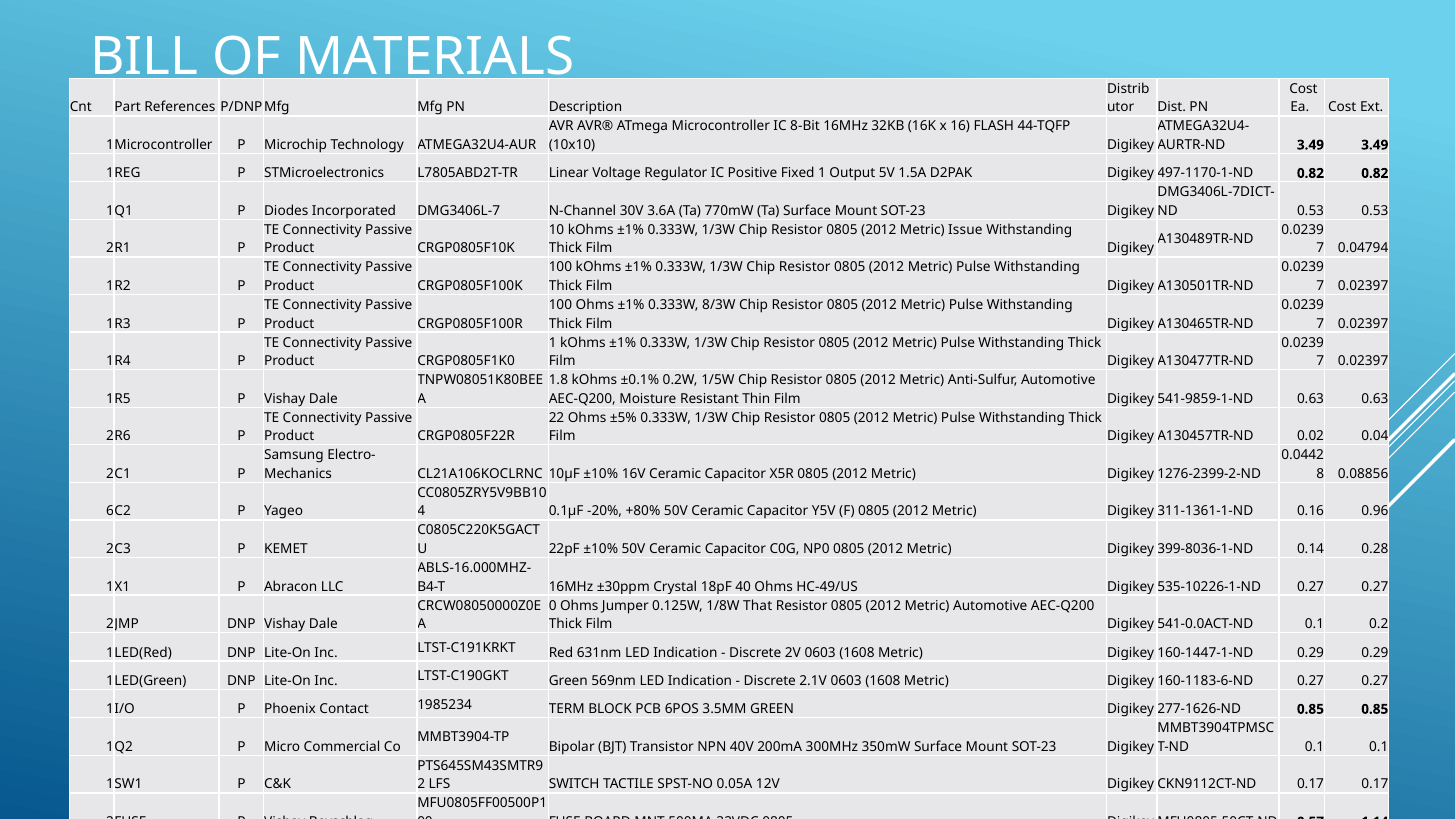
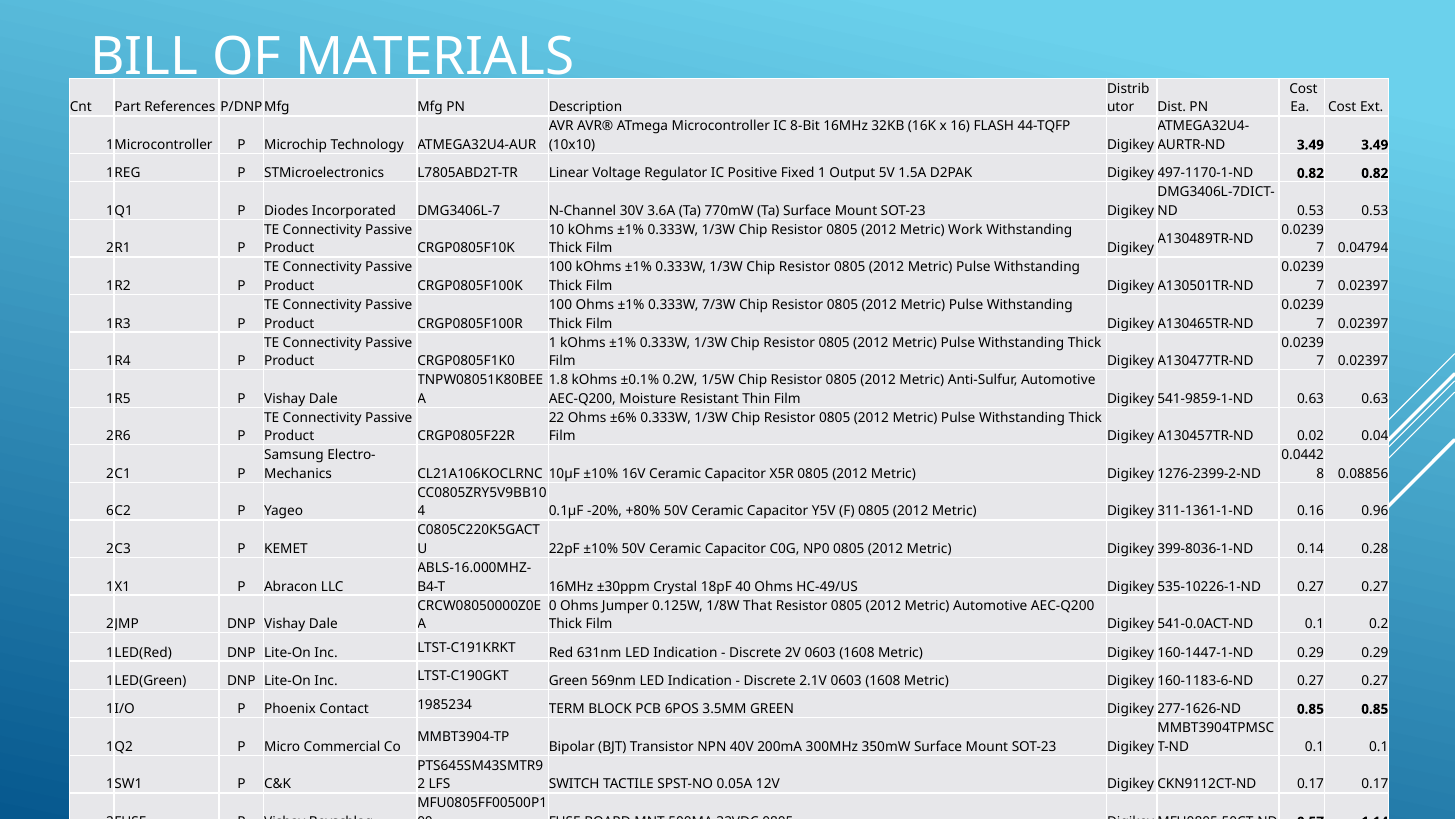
Issue: Issue -> Work
8/3W: 8/3W -> 7/3W
±5%: ±5% -> ±6%
